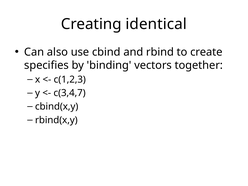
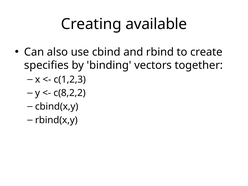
identical: identical -> available
c(3,4,7: c(3,4,7 -> c(8,2,2
